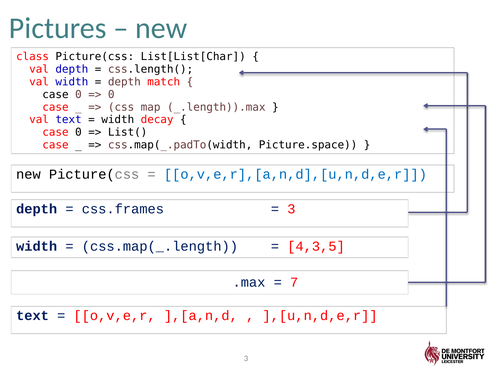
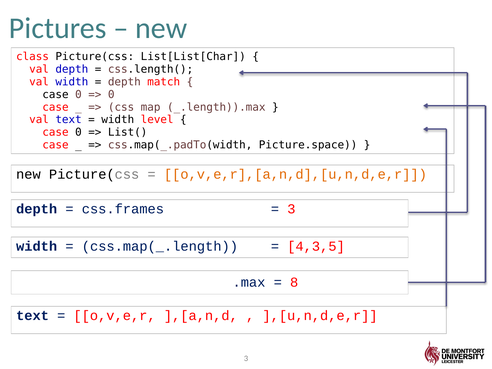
decay: decay -> level
o,v,e,r],[a,n,d],[u,n,d,e,r colour: blue -> orange
7: 7 -> 8
